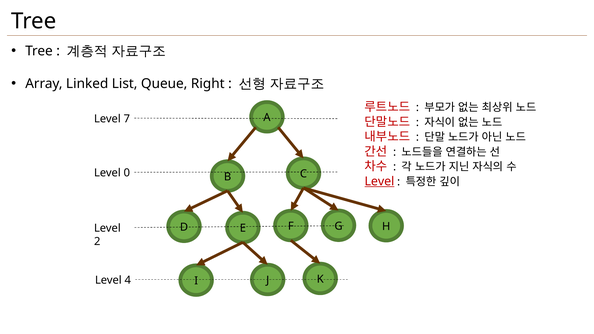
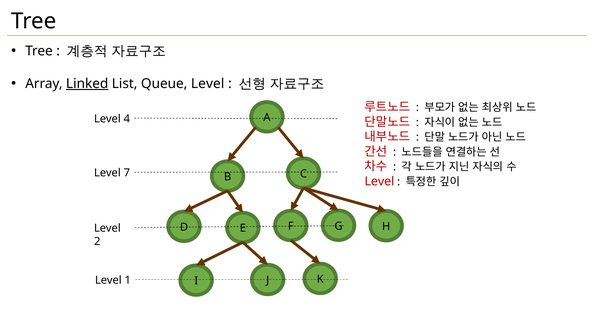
Linked underline: none -> present
Queue Right: Right -> Level
7: 7 -> 4
0: 0 -> 7
Level at (379, 181) underline: present -> none
4: 4 -> 1
